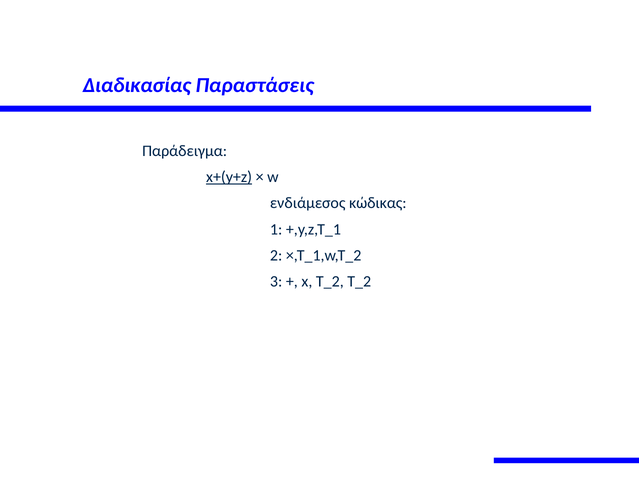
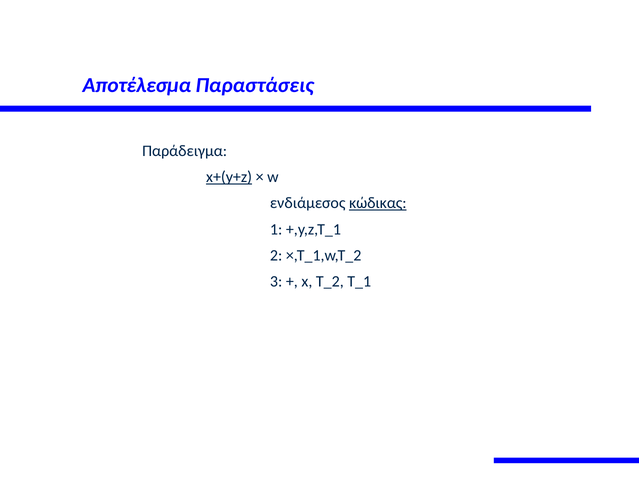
Διαδικασίας: Διαδικασίας -> Αποτέλεσμα
κώδικας underline: none -> present
T_2 T_2: T_2 -> T_1
